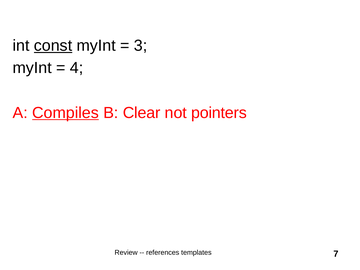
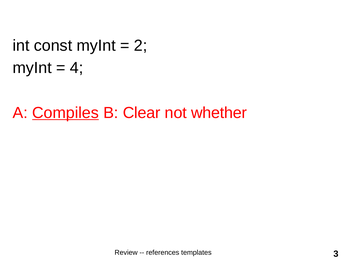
const underline: present -> none
3: 3 -> 2
pointers: pointers -> whether
7: 7 -> 3
